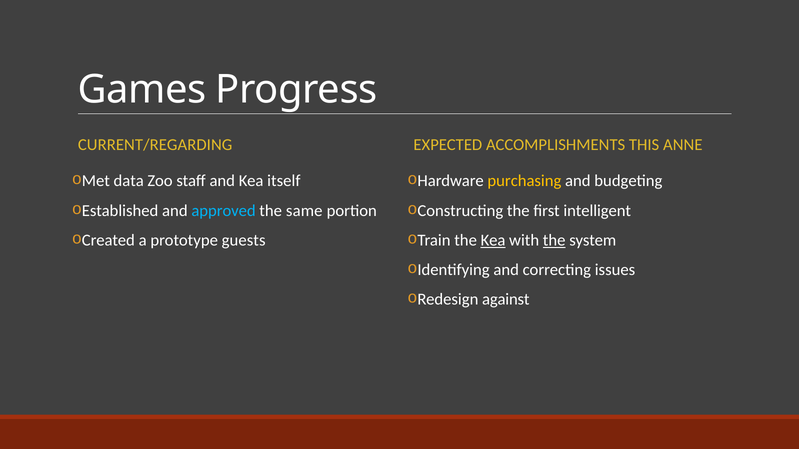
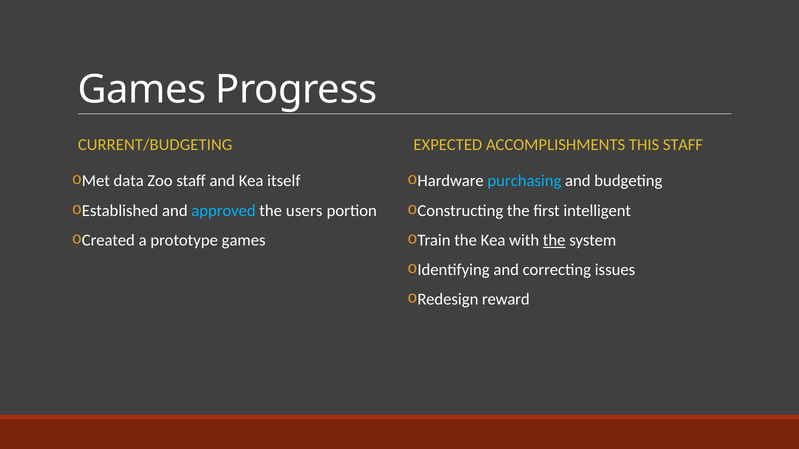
CURRENT/REGARDING: CURRENT/REGARDING -> CURRENT/BUDGETING
THIS ANNE: ANNE -> STAFF
purchasing colour: yellow -> light blue
same: same -> users
prototype guests: guests -> games
Kea at (493, 240) underline: present -> none
against: against -> reward
